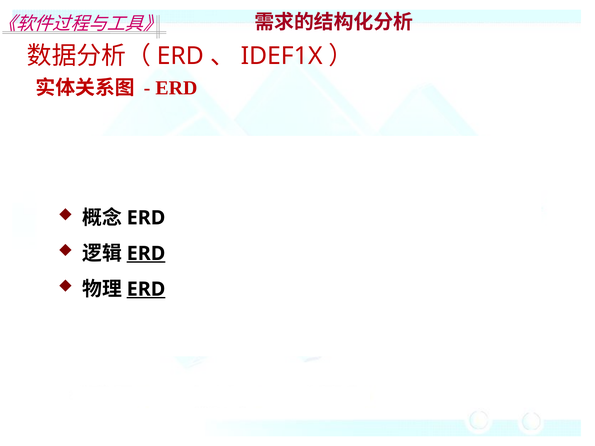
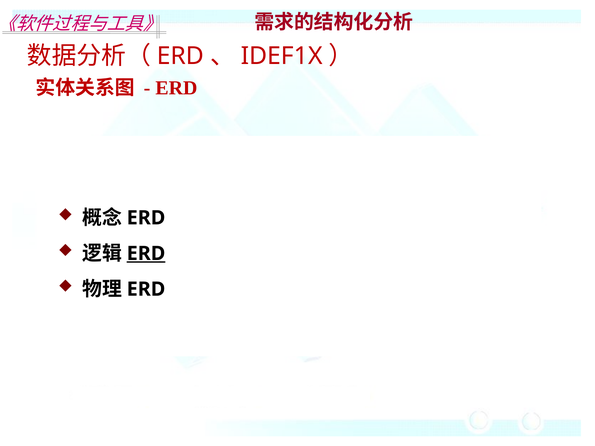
ERD at (146, 289) underline: present -> none
